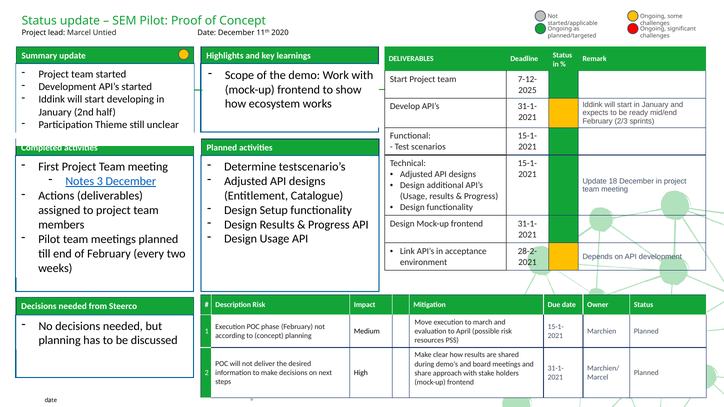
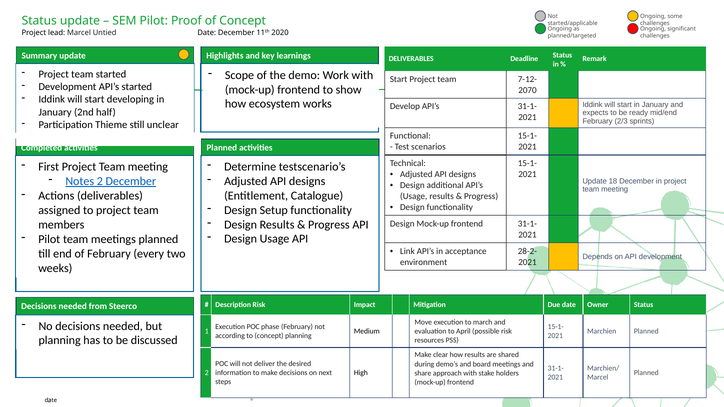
2025: 2025 -> 2070
Notes 3: 3 -> 2
